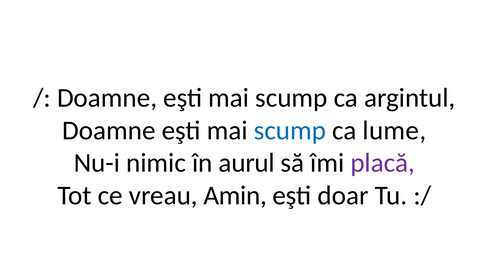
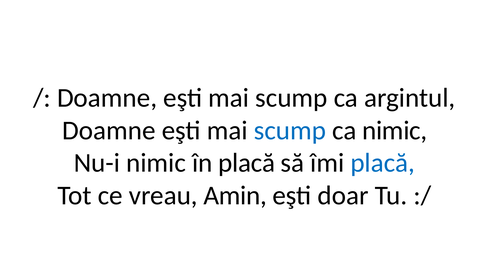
ca lume: lume -> nimic
în aurul: aurul -> placă
placă at (383, 163) colour: purple -> blue
